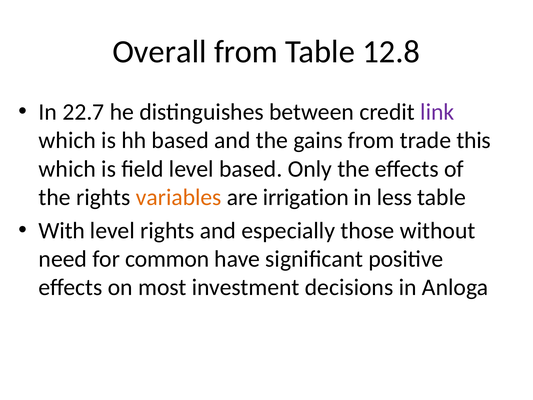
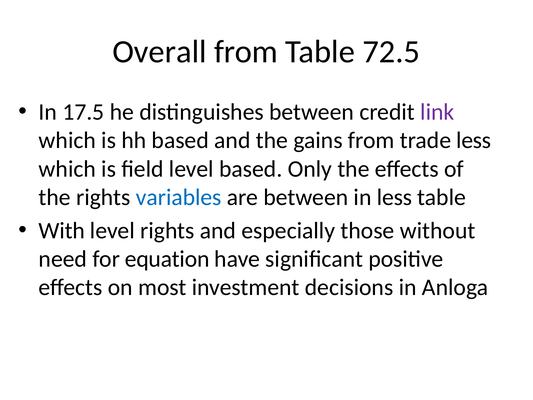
12.8: 12.8 -> 72.5
22.7: 22.7 -> 17.5
trade this: this -> less
variables colour: orange -> blue
are irrigation: irrigation -> between
common: common -> equation
